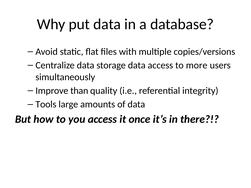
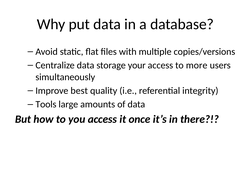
storage data: data -> your
than: than -> best
